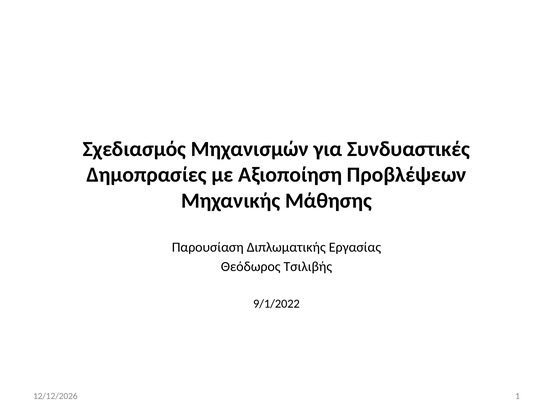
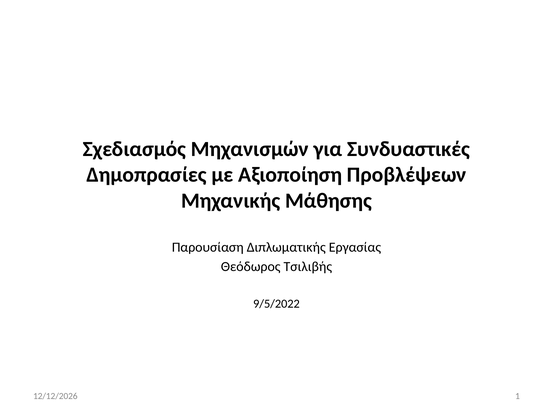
9/1/2022: 9/1/2022 -> 9/5/2022
